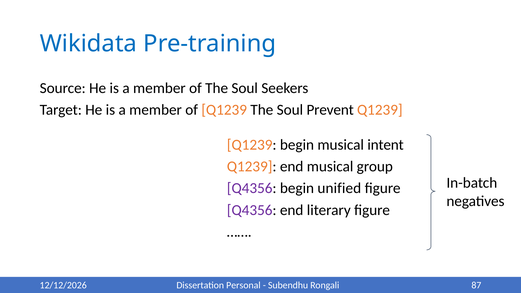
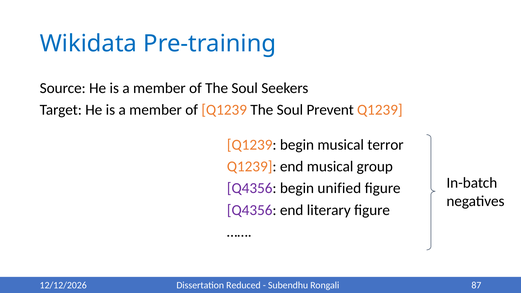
intent: intent -> terror
Personal: Personal -> Reduced
